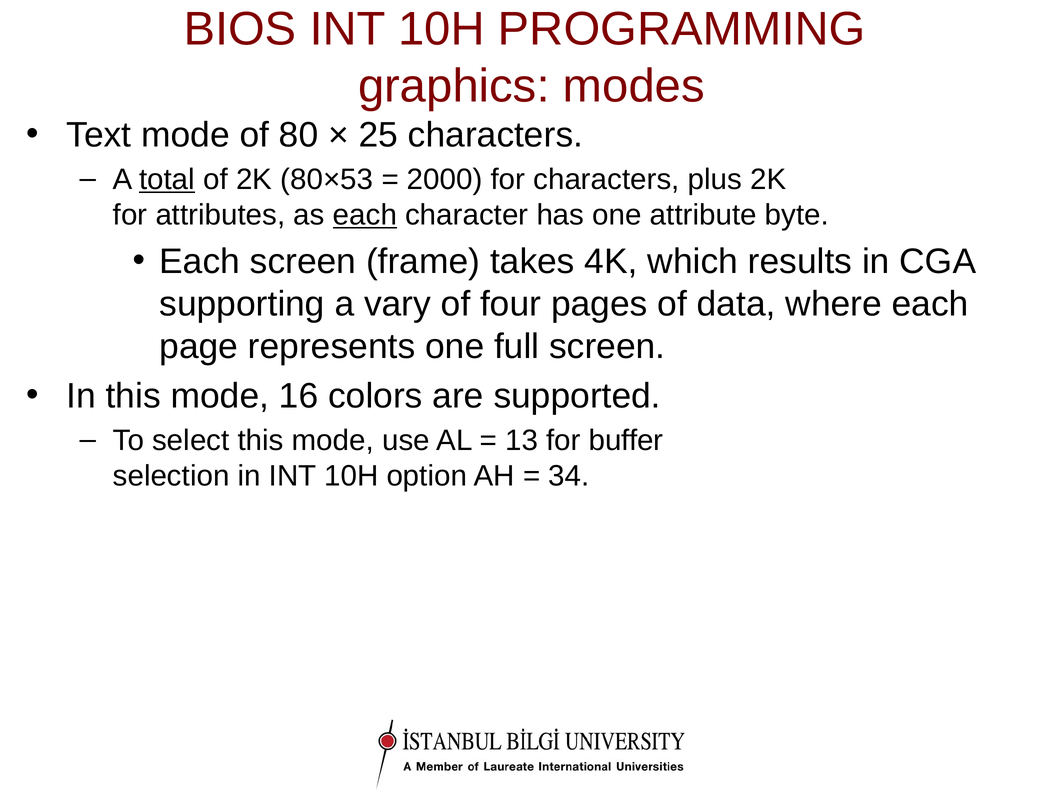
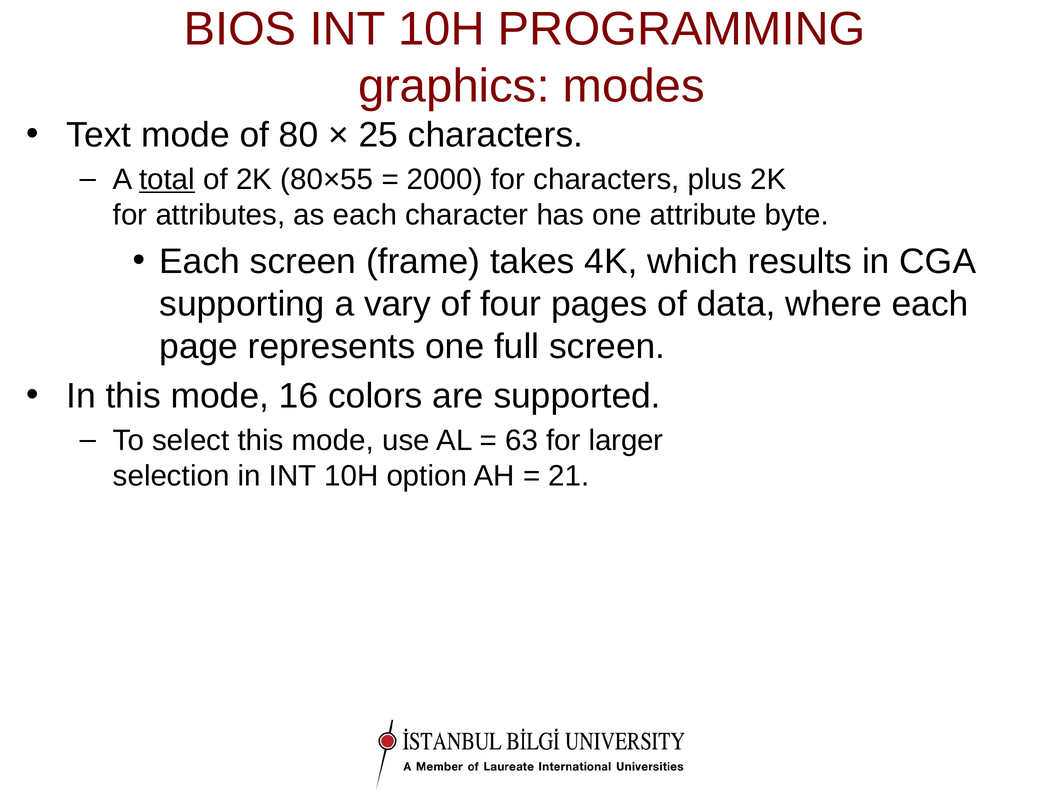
80×53: 80×53 -> 80×55
each at (365, 215) underline: present -> none
13: 13 -> 63
buffer: buffer -> larger
34: 34 -> 21
